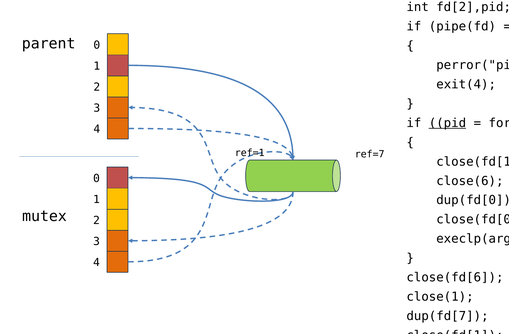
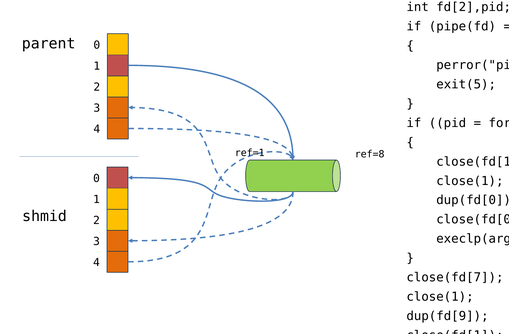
exit(4: exit(4 -> exit(5
pid underline: present -> none
ref=7: ref=7 -> ref=8
close(6 at (470, 181): close(6 -> close(1
mutex: mutex -> shmid
close(fd[6: close(fd[6 -> close(fd[7
dup(fd[7: dup(fd[7 -> dup(fd[9
